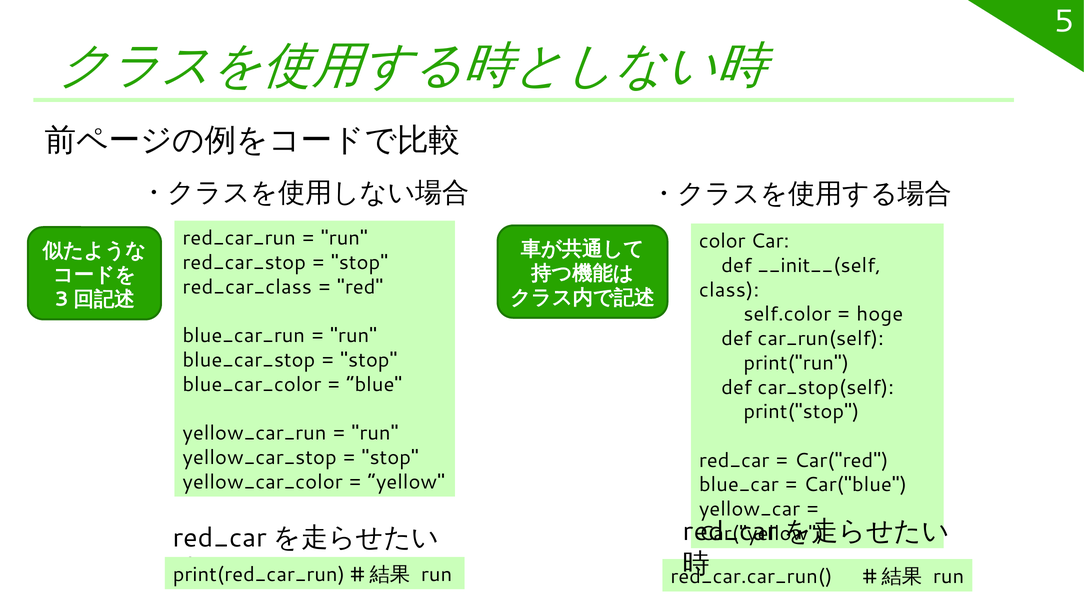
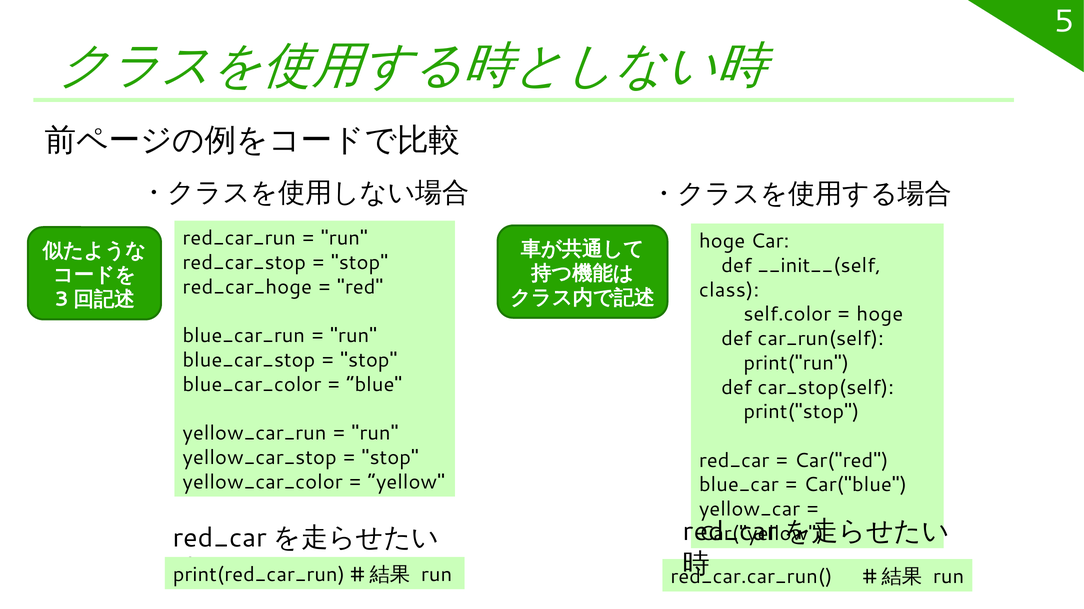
color at (722, 241): color -> hoge
red_car_class: red_car_class -> red_car_hoge
